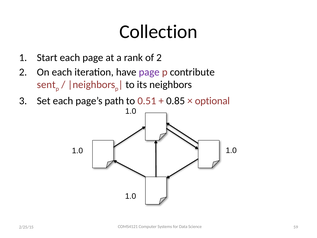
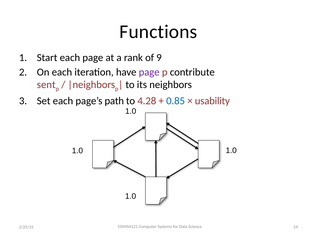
Collection: Collection -> Functions
of 2: 2 -> 9
0.51: 0.51 -> 4.28
0.85 colour: black -> blue
optional: optional -> usability
